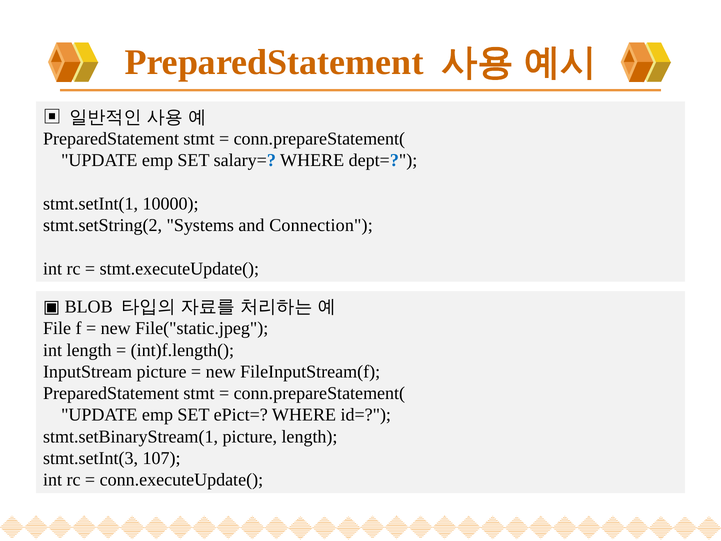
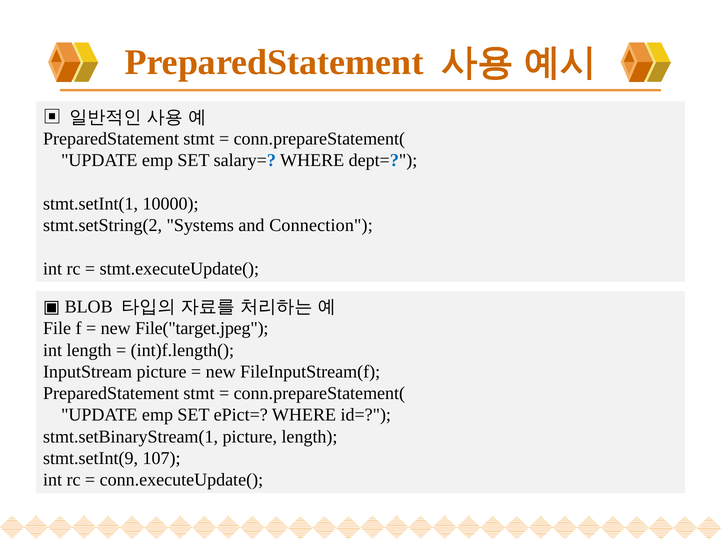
File("static.jpeg: File("static.jpeg -> File("target.jpeg
stmt.setInt(3: stmt.setInt(3 -> stmt.setInt(9
